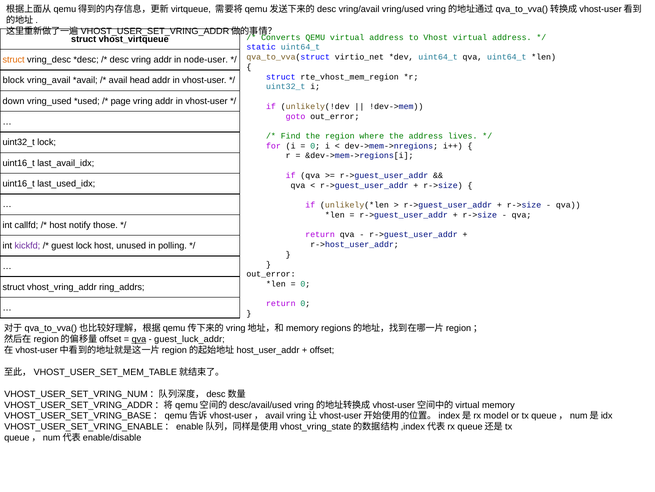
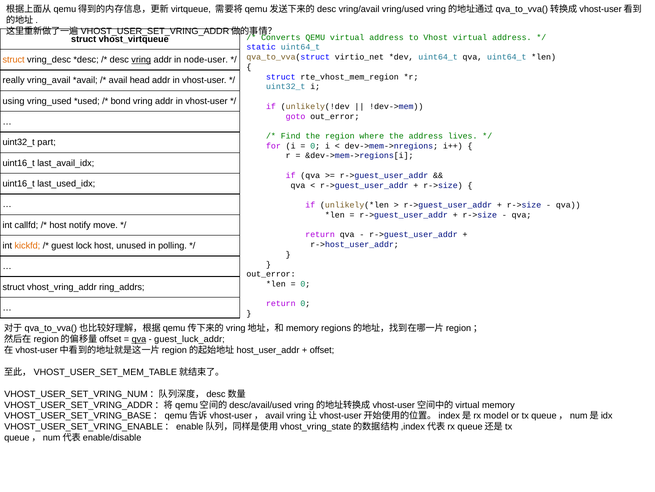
vring at (141, 60) underline: none -> present
block: block -> really
down: down -> using
page: page -> bond
uint32_t lock: lock -> part
those: those -> move
kickfd colour: purple -> orange
